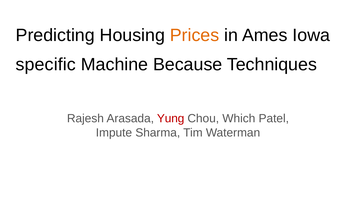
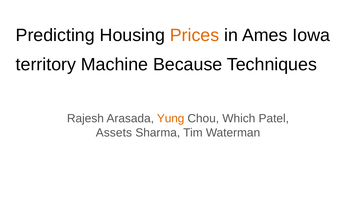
specific: specific -> territory
Yung colour: red -> orange
Impute: Impute -> Assets
